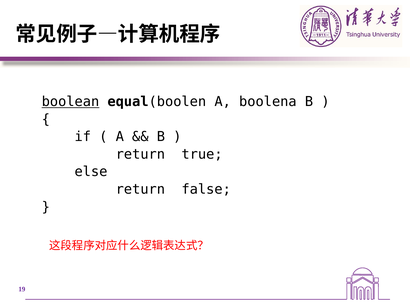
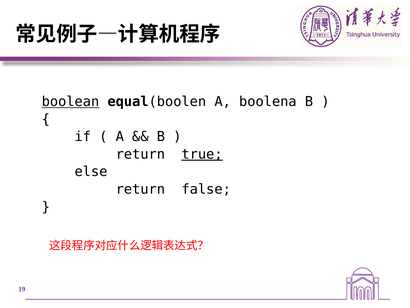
true underline: none -> present
